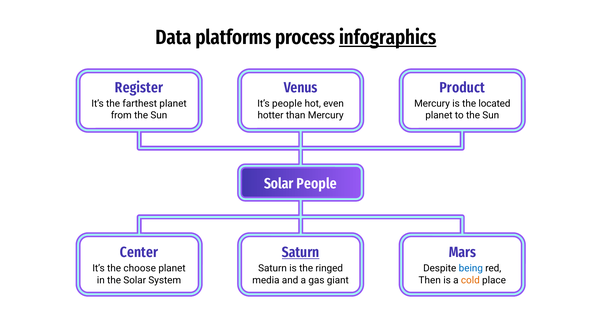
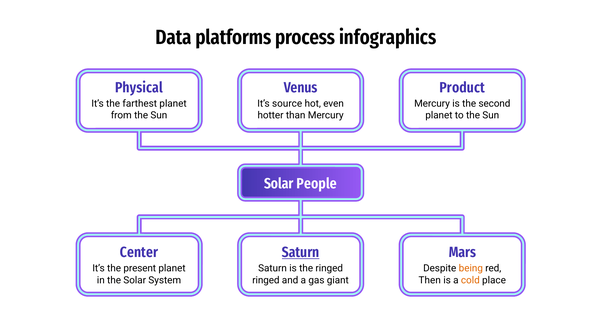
infographics underline: present -> none
Register: Register -> Physical
It’s people: people -> source
located: located -> second
choose: choose -> present
being colour: blue -> orange
media at (266, 280): media -> ringed
